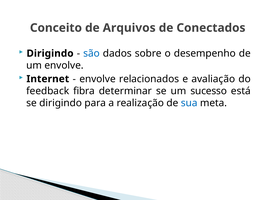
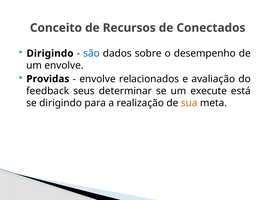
Arquivos: Arquivos -> Recursos
Internet: Internet -> Providas
fibra: fibra -> seus
sucesso: sucesso -> execute
sua colour: blue -> orange
